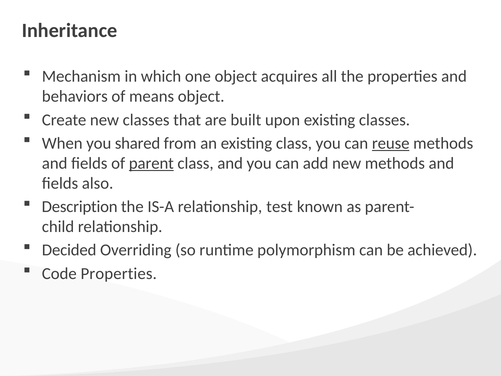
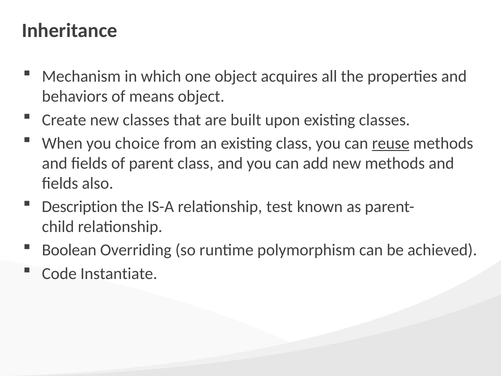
shared: shared -> choice
parent underline: present -> none
Decided: Decided -> Boolean
Code Properties: Properties -> Instantiate
